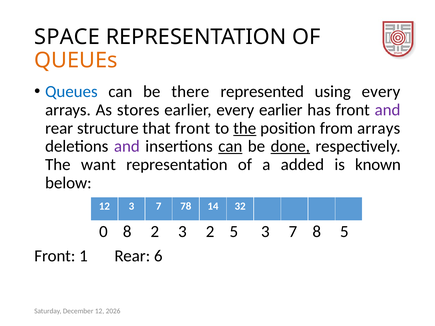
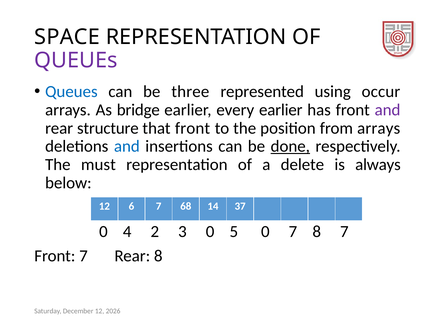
QUEUEs at (76, 60) colour: orange -> purple
there: there -> three
using every: every -> occur
stores: stores -> bridge
the at (245, 128) underline: present -> none
and at (127, 146) colour: purple -> blue
can at (230, 146) underline: present -> none
want: want -> must
added: added -> delete
known: known -> always
12 3: 3 -> 6
78: 78 -> 68
32: 32 -> 37
0 8: 8 -> 4
3 2: 2 -> 0
5 3: 3 -> 0
8 5: 5 -> 7
Front 1: 1 -> 7
Rear 6: 6 -> 8
